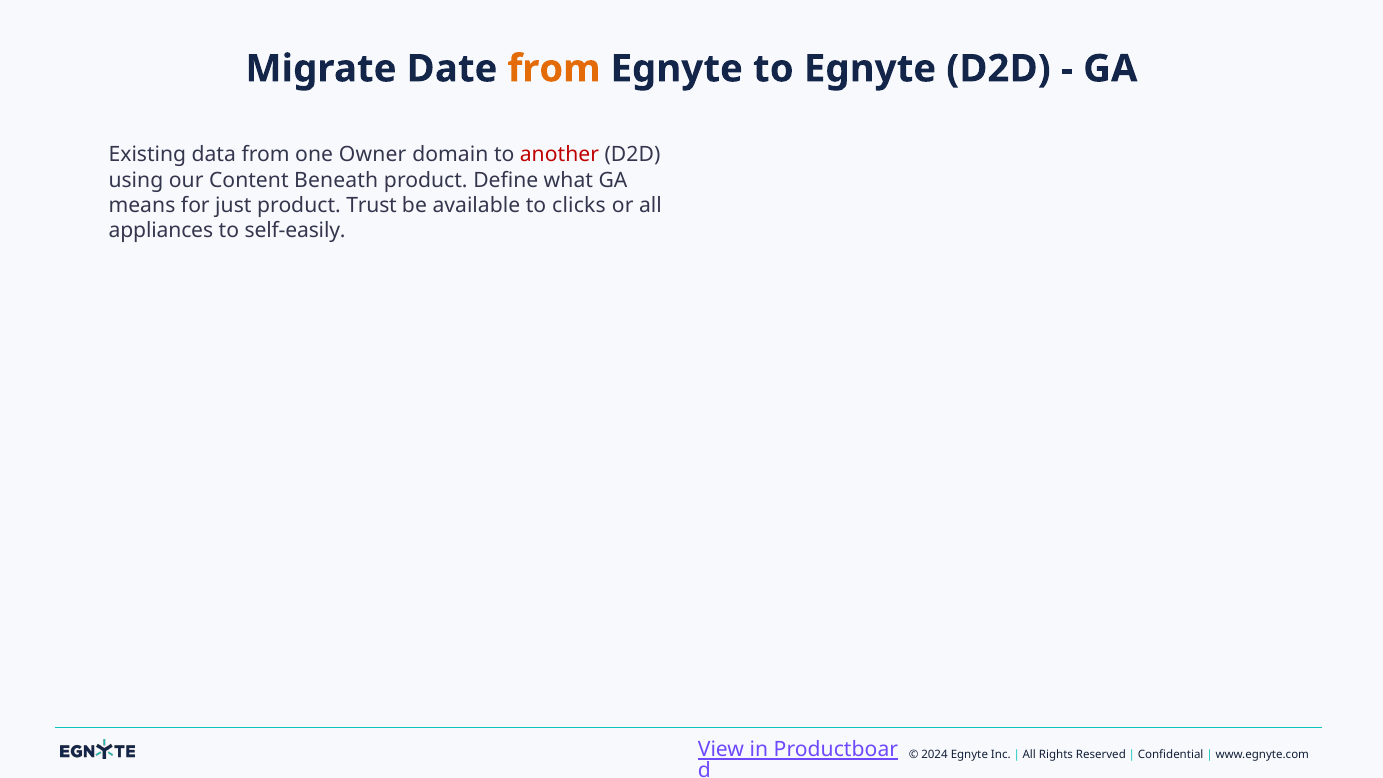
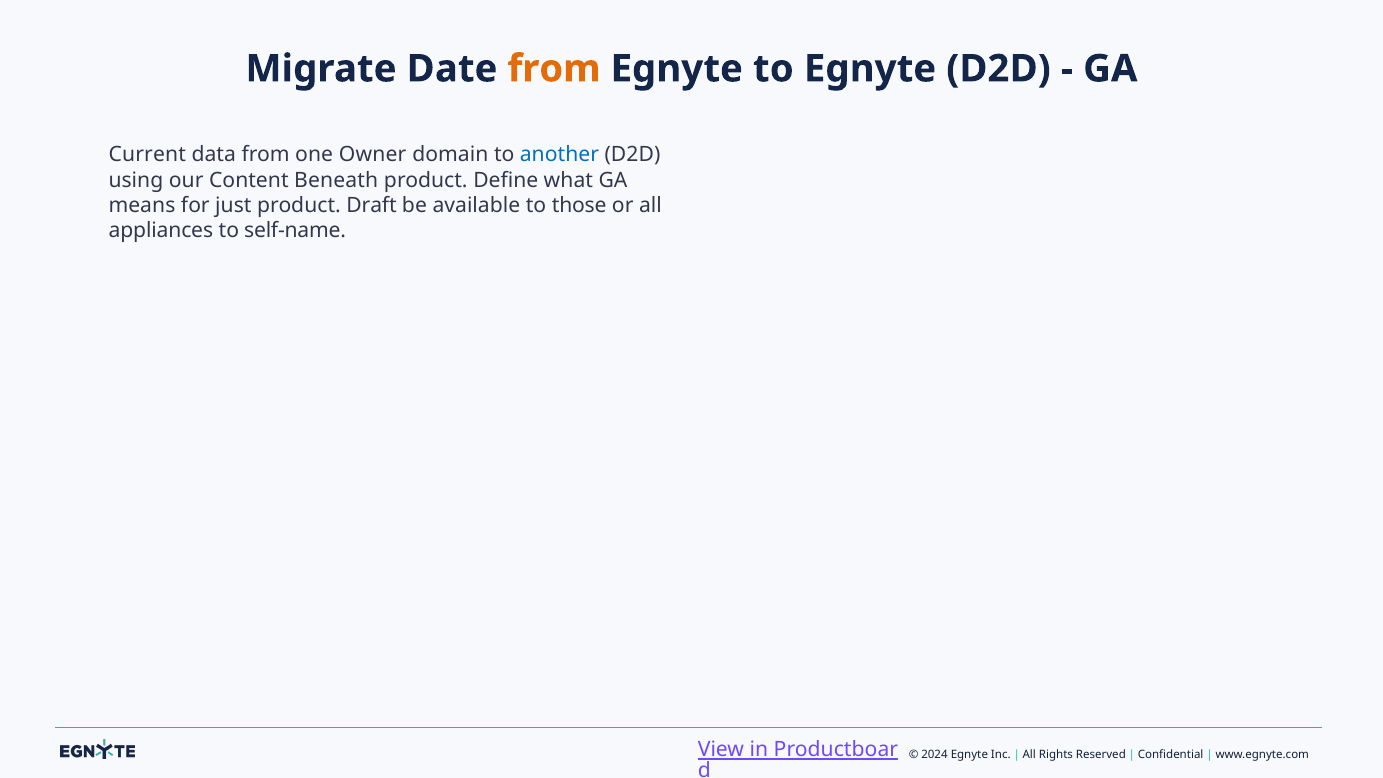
Existing: Existing -> Current
another colour: red -> blue
Trust: Trust -> Draft
clicks: clicks -> those
self-easily: self-easily -> self-name
